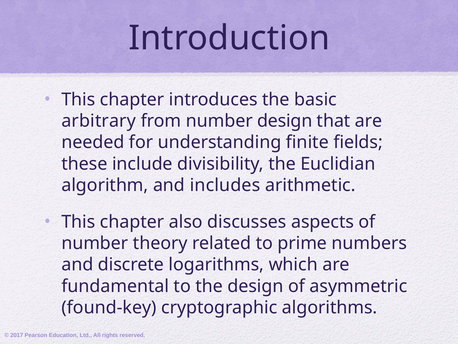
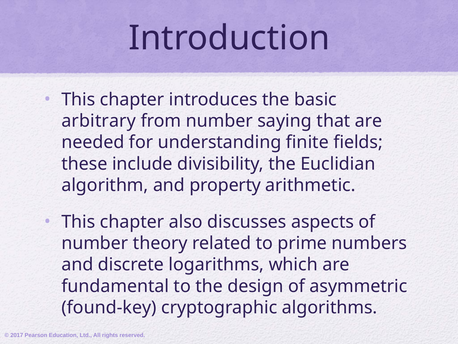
number design: design -> saying
includes: includes -> property
